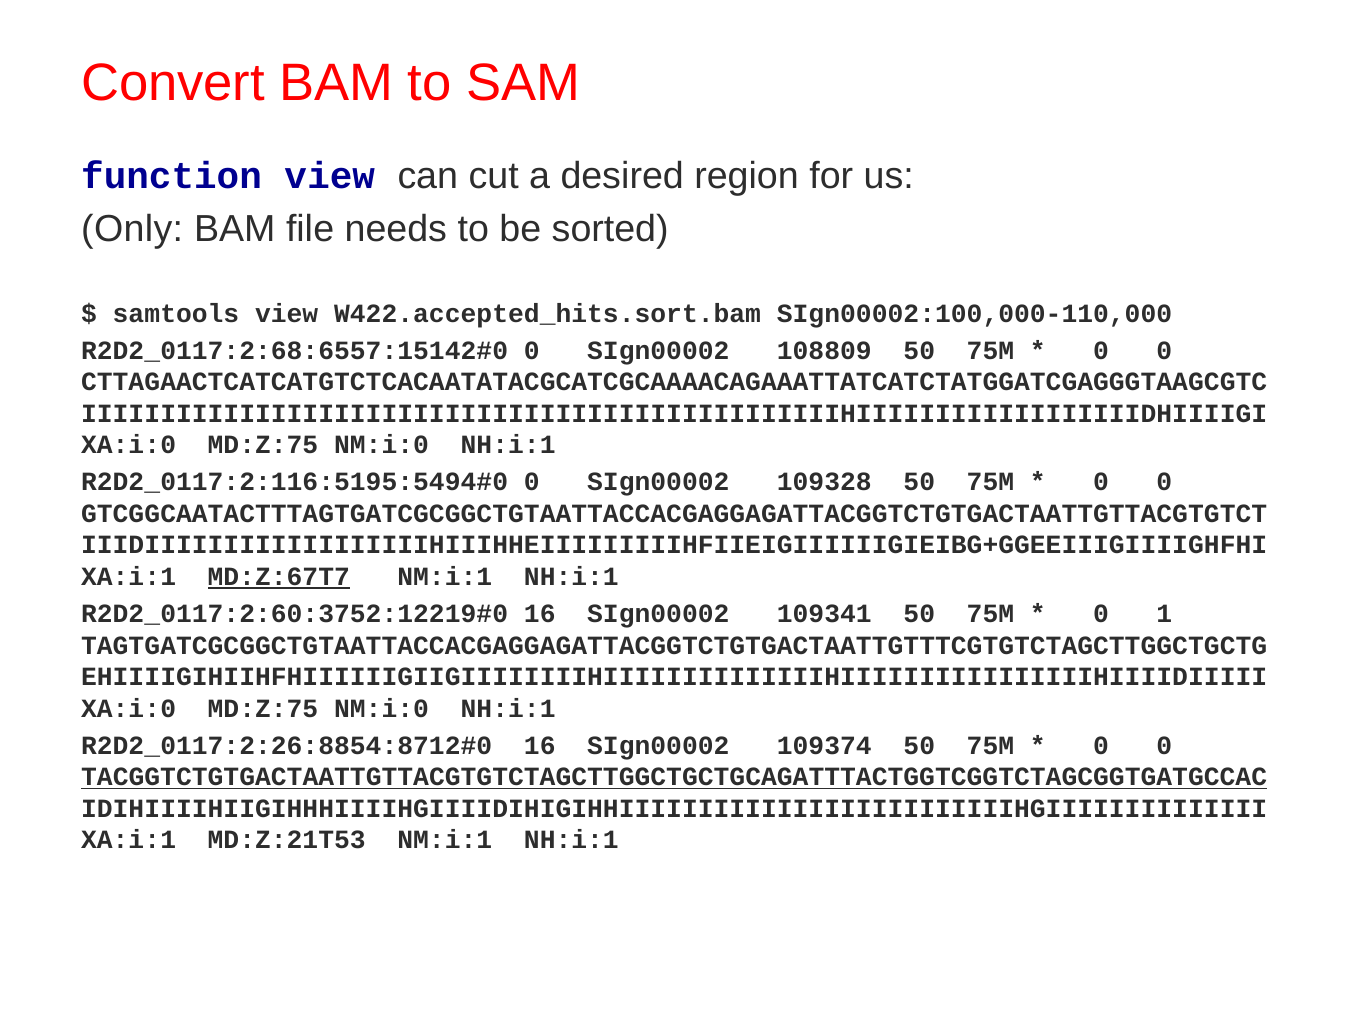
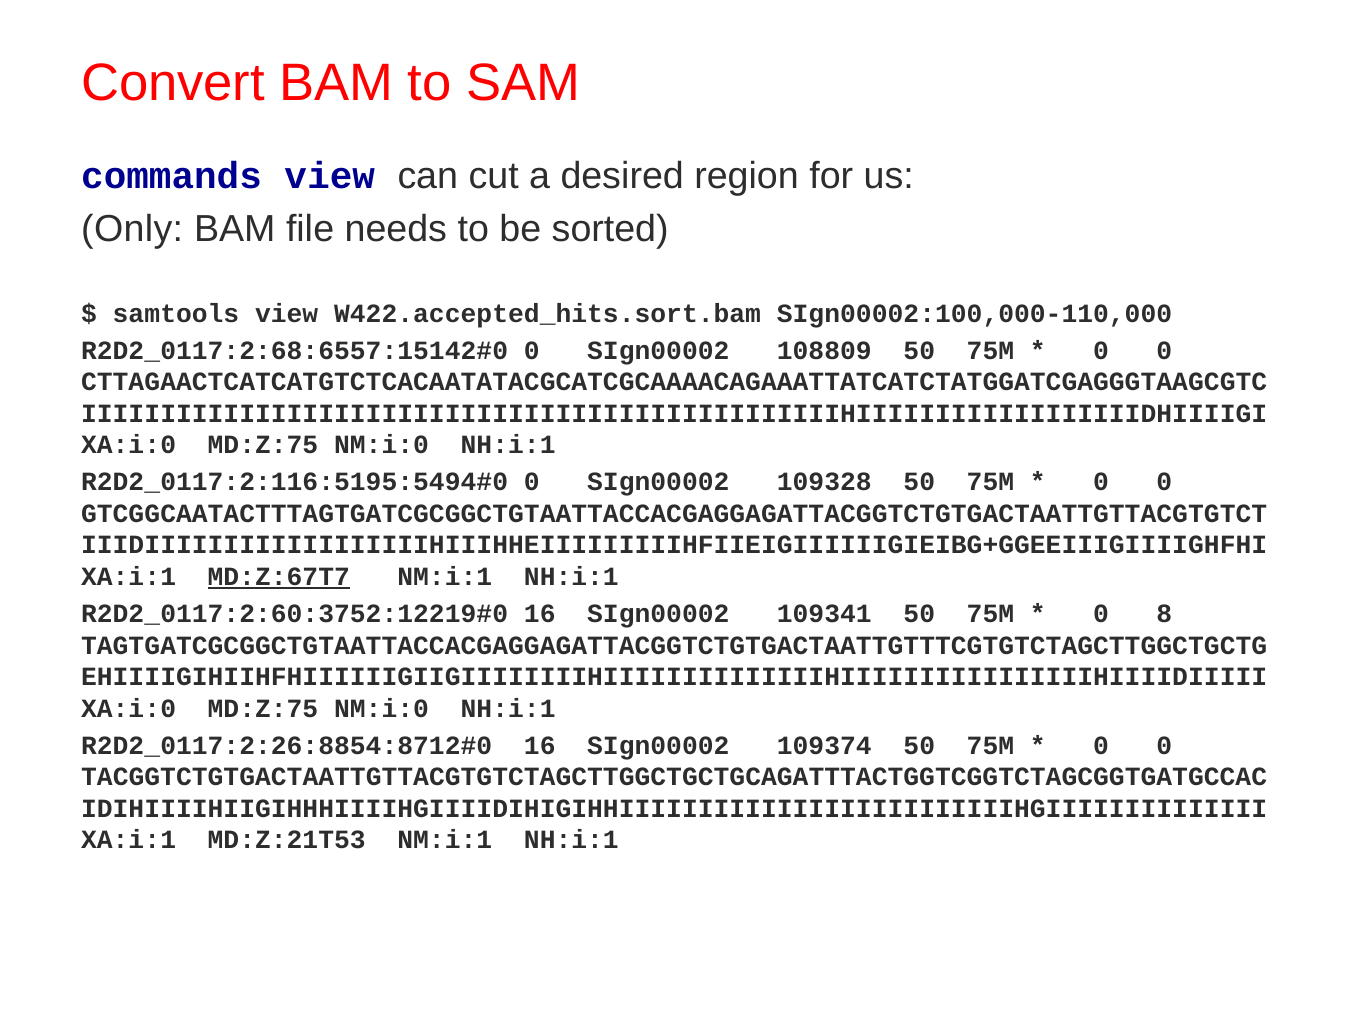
function: function -> commands
1: 1 -> 8
TACGGTCTGTGACTAATTGTTACGTGTCTAGCTTGGCTGCTGCAGATTTACTGGTCGGTCTAGCGGTGATGCCAC underline: present -> none
